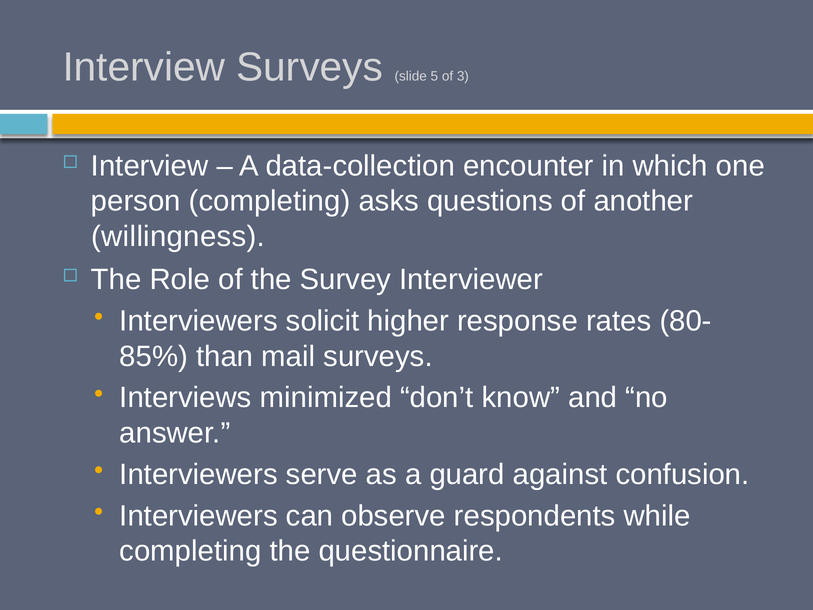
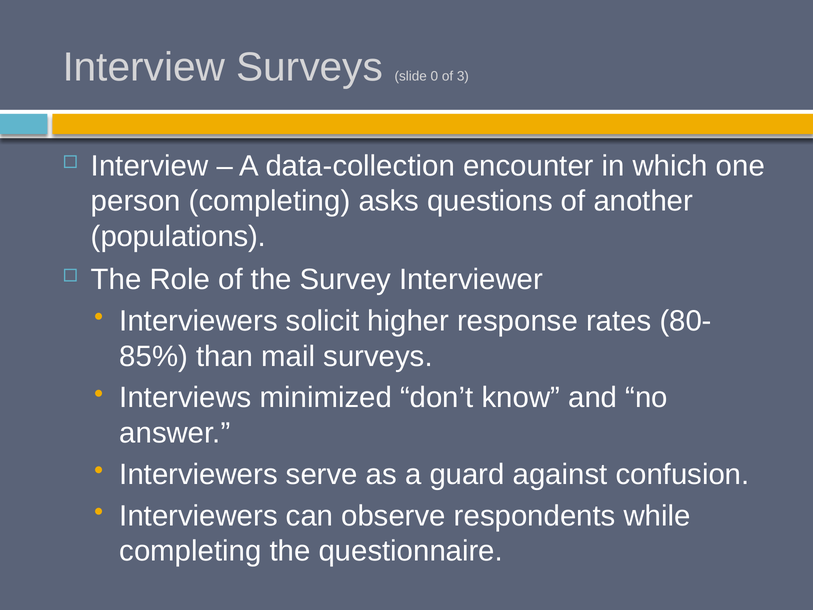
5: 5 -> 0
willingness: willingness -> populations
